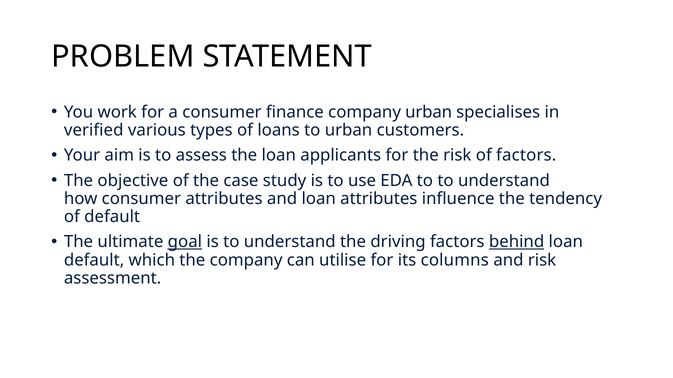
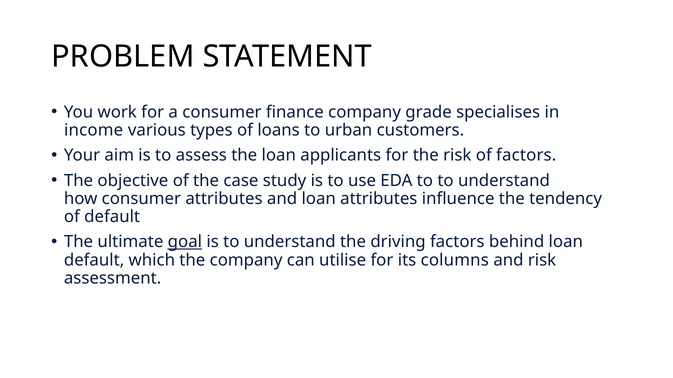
company urban: urban -> grade
verified: verified -> income
behind underline: present -> none
